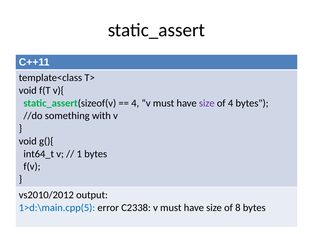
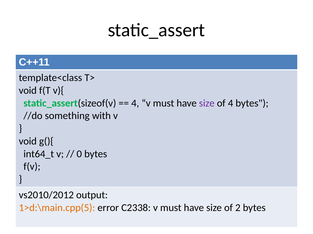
1: 1 -> 0
1>d:\main.cpp(5 colour: blue -> orange
8: 8 -> 2
